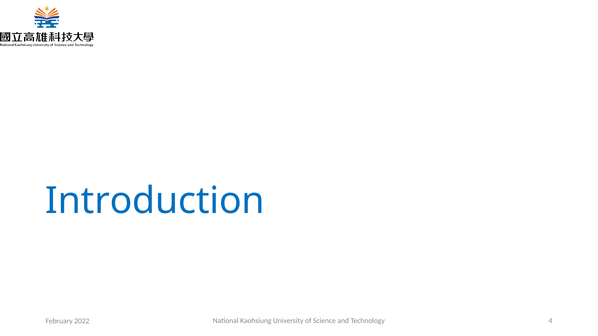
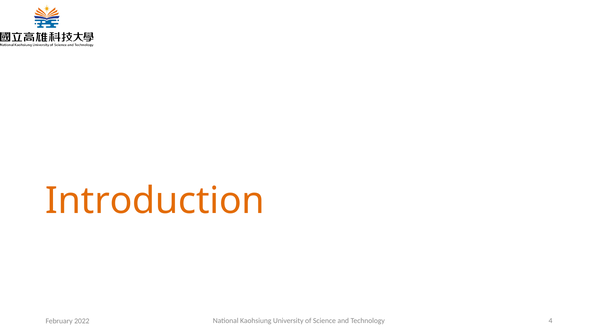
Introduction colour: blue -> orange
